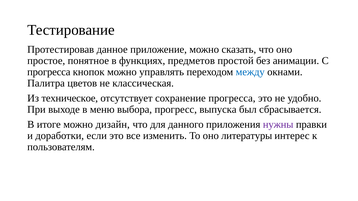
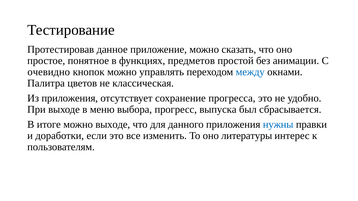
прогресса at (49, 72): прогресса -> очевидно
Из техническое: техническое -> приложения
можно дизайн: дизайн -> выходе
нужны colour: purple -> blue
